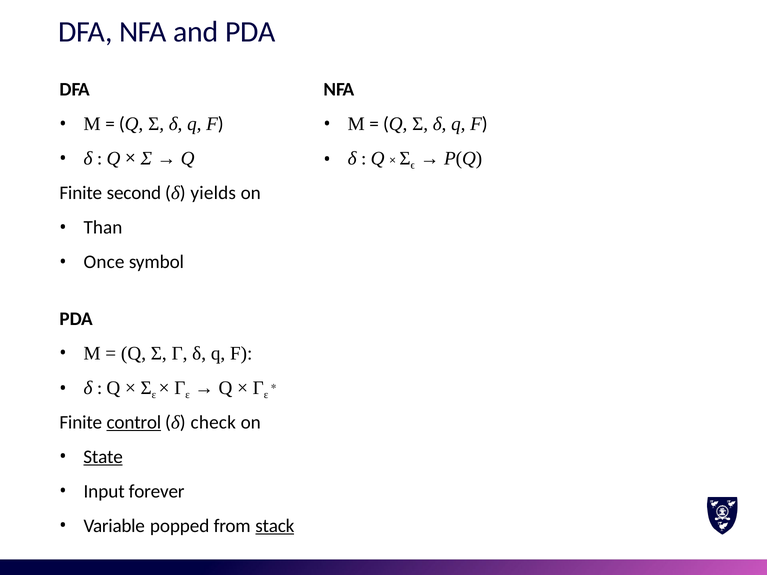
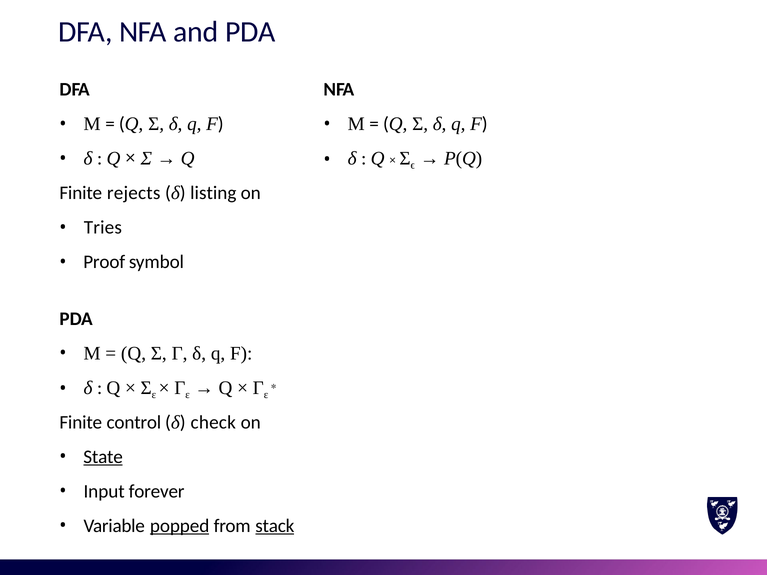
second: second -> rejects
yields: yields -> listing
Than: Than -> Tries
Once: Once -> Proof
control underline: present -> none
popped underline: none -> present
